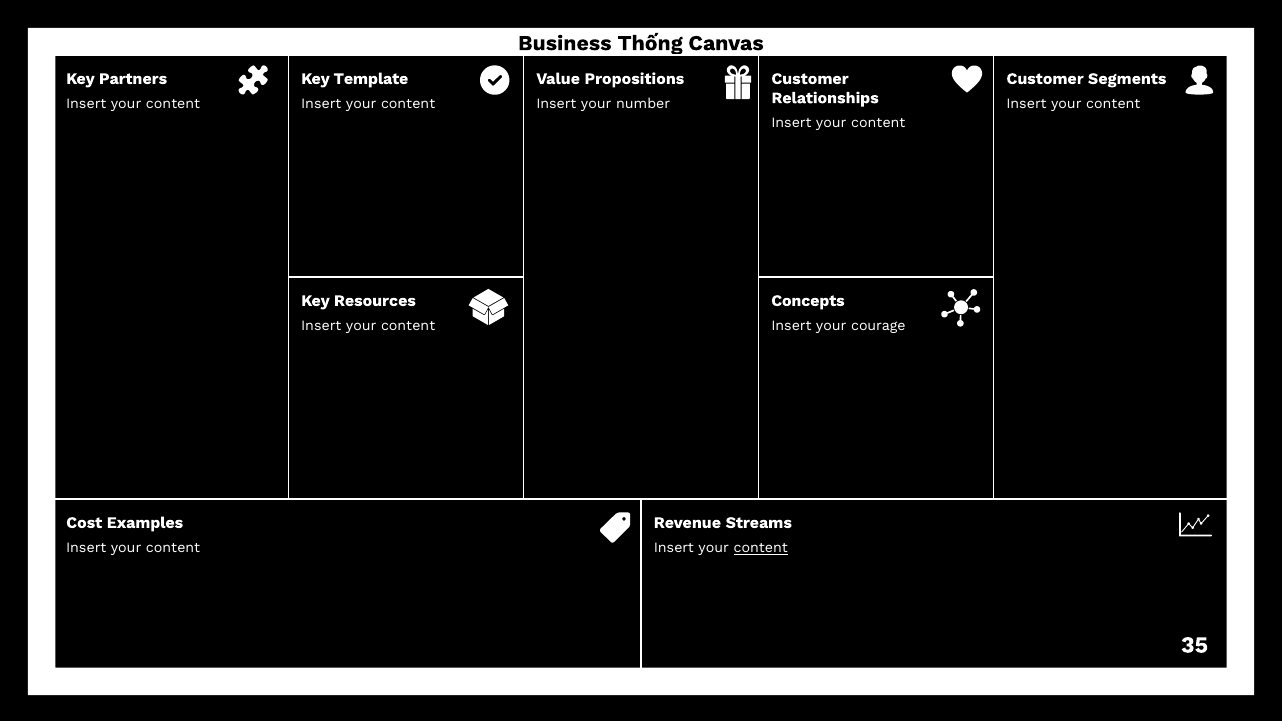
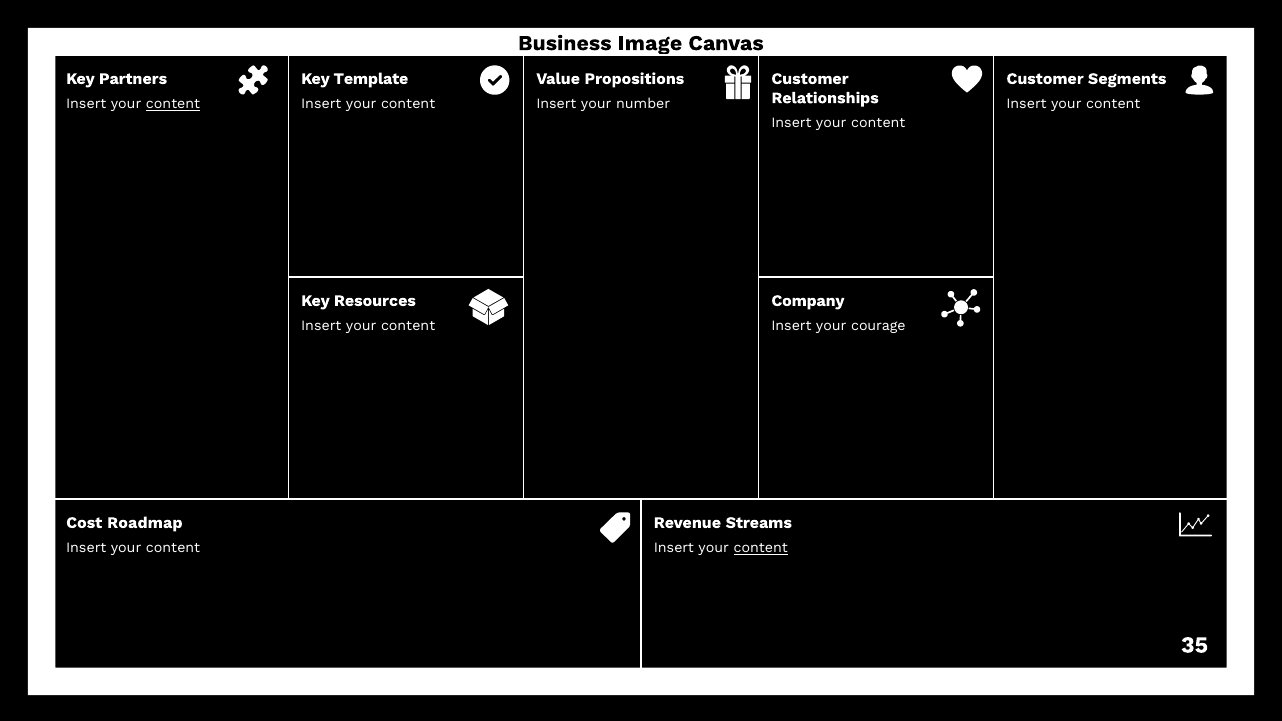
Thống: Thống -> Image
content at (173, 104) underline: none -> present
Concepts: Concepts -> Company
Examples: Examples -> Roadmap
